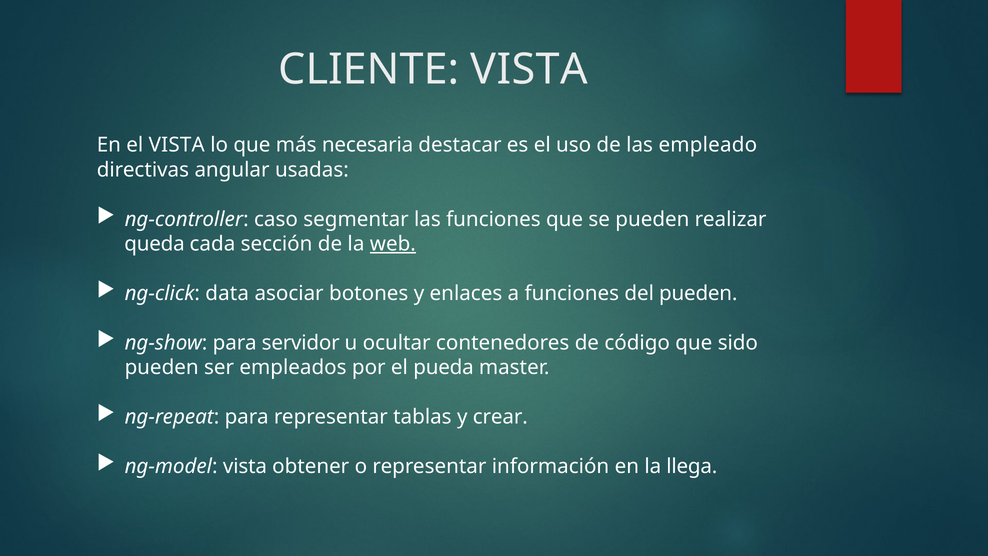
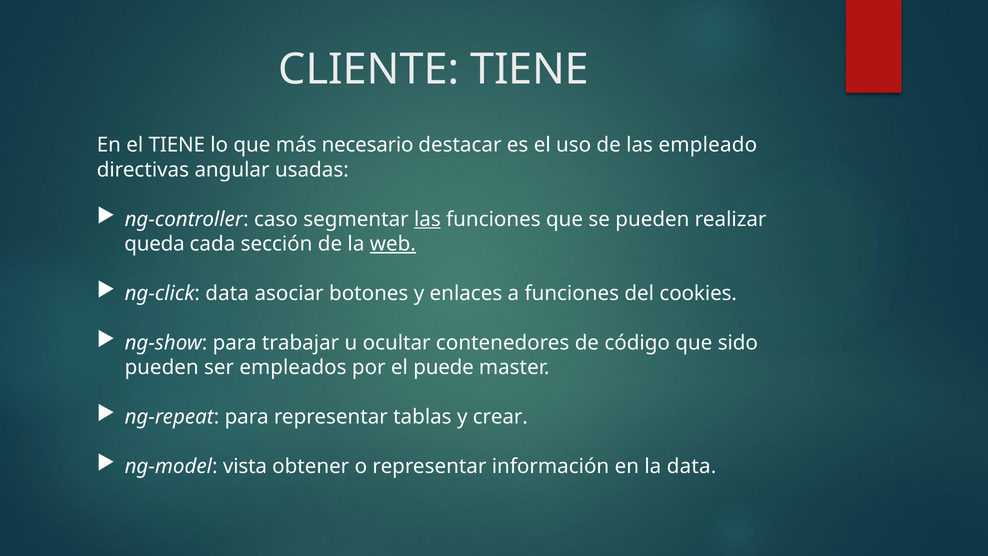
CLIENTE VISTA: VISTA -> TIENE
el VISTA: VISTA -> TIENE
necesaria: necesaria -> necesario
las at (427, 219) underline: none -> present
del pueden: pueden -> cookies
servidor: servidor -> trabajar
pueda: pueda -> puede
la llega: llega -> data
